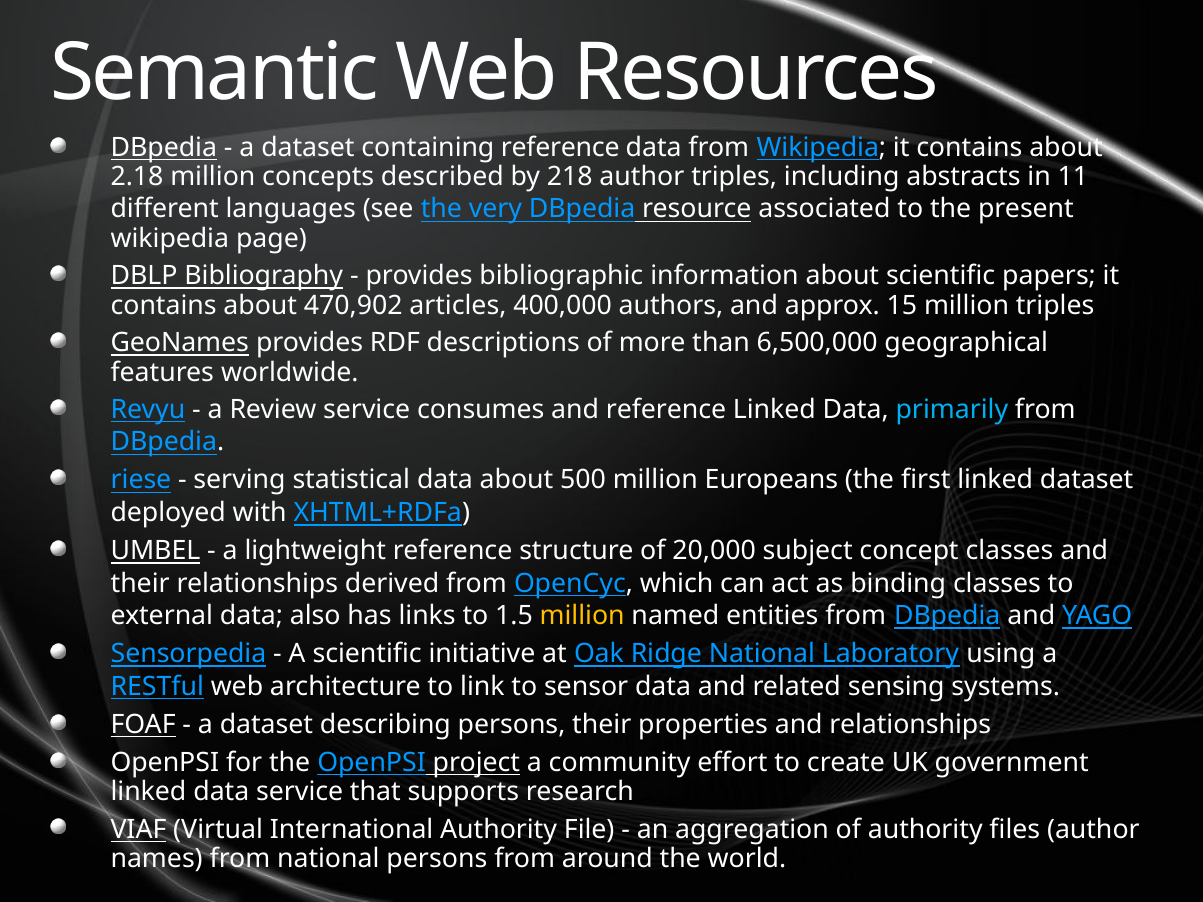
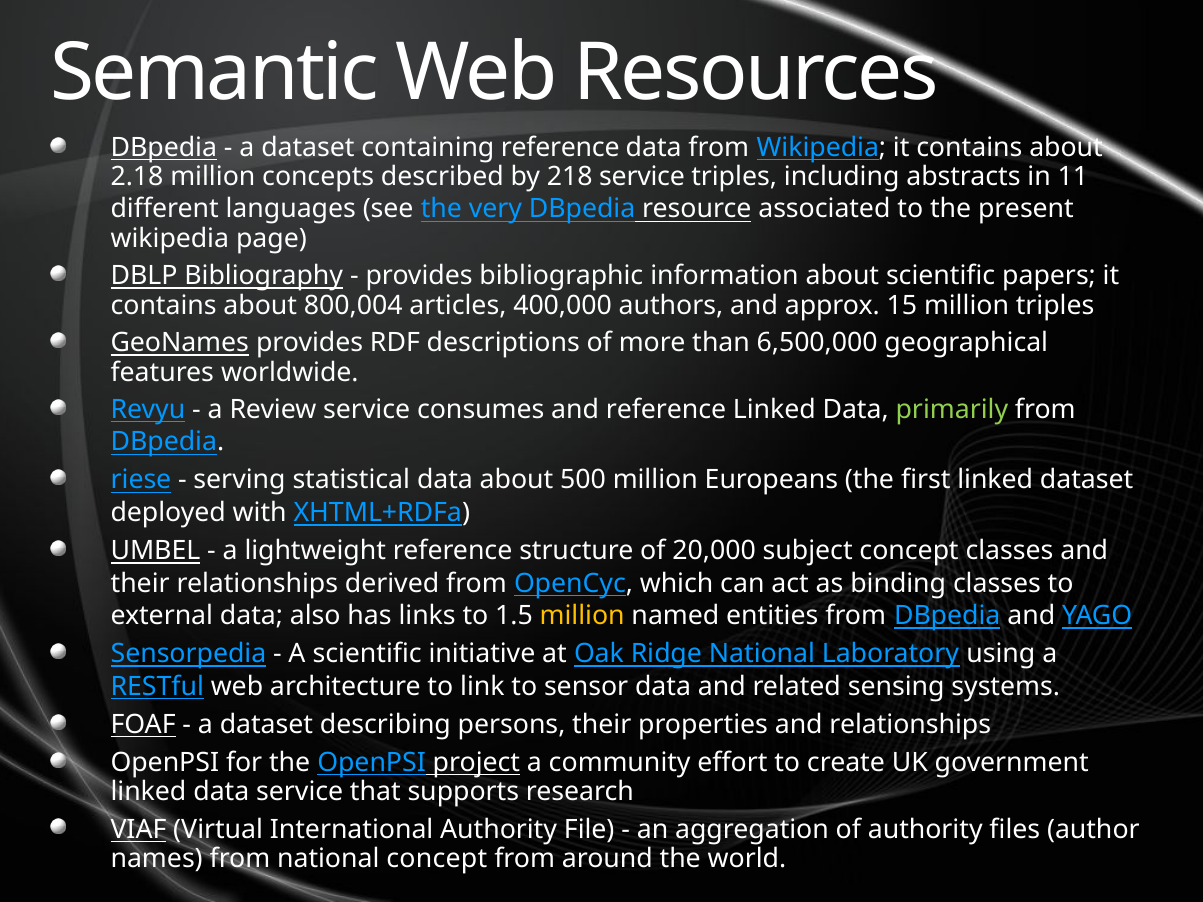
218 author: author -> service
470,902: 470,902 -> 800,004
primarily colour: light blue -> light green
national persons: persons -> concept
